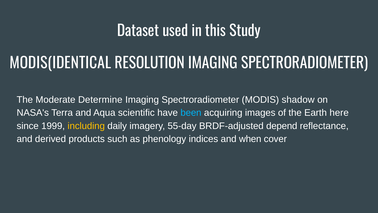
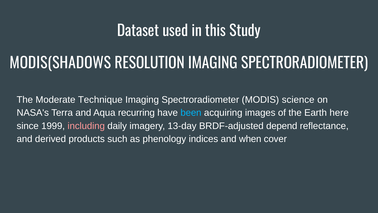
MODIS(IDENTICAL: MODIS(IDENTICAL -> MODIS(SHADOWS
Determine: Determine -> Technique
shadow: shadow -> science
scientific: scientific -> recurring
including colour: yellow -> pink
55-day: 55-day -> 13-day
